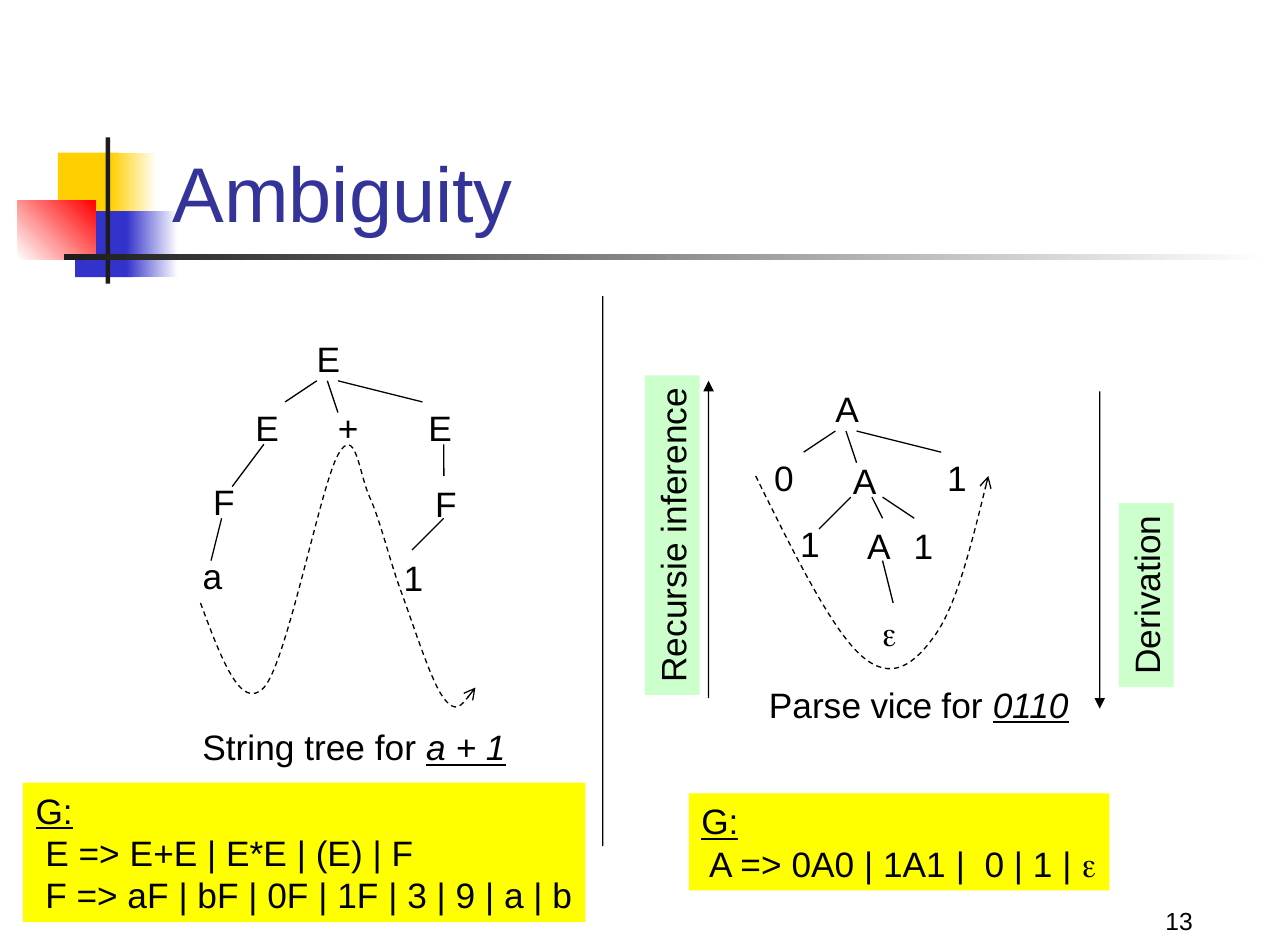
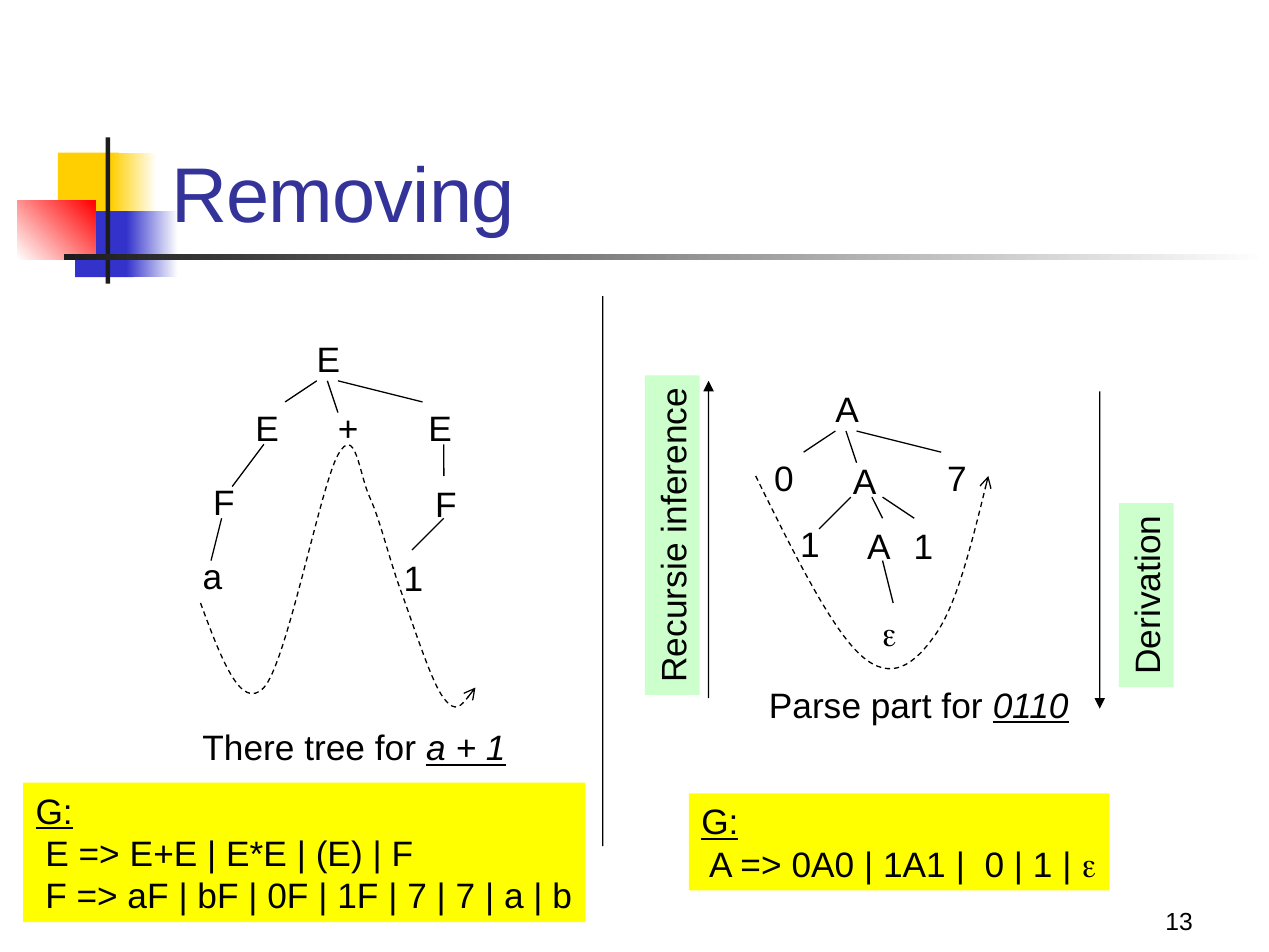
Ambiguity: Ambiguity -> Removing
0 A 1: 1 -> 7
vice: vice -> part
String: String -> There
3 at (417, 897): 3 -> 7
9 at (466, 897): 9 -> 7
